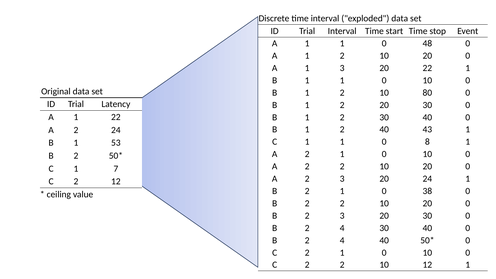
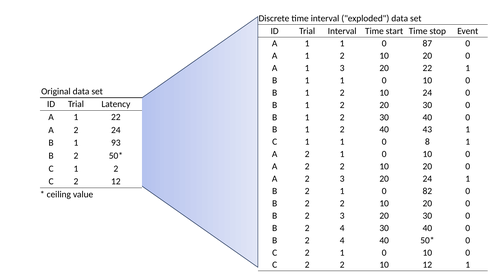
48: 48 -> 87
10 80: 80 -> 24
53: 53 -> 93
C 1 7: 7 -> 2
38: 38 -> 82
